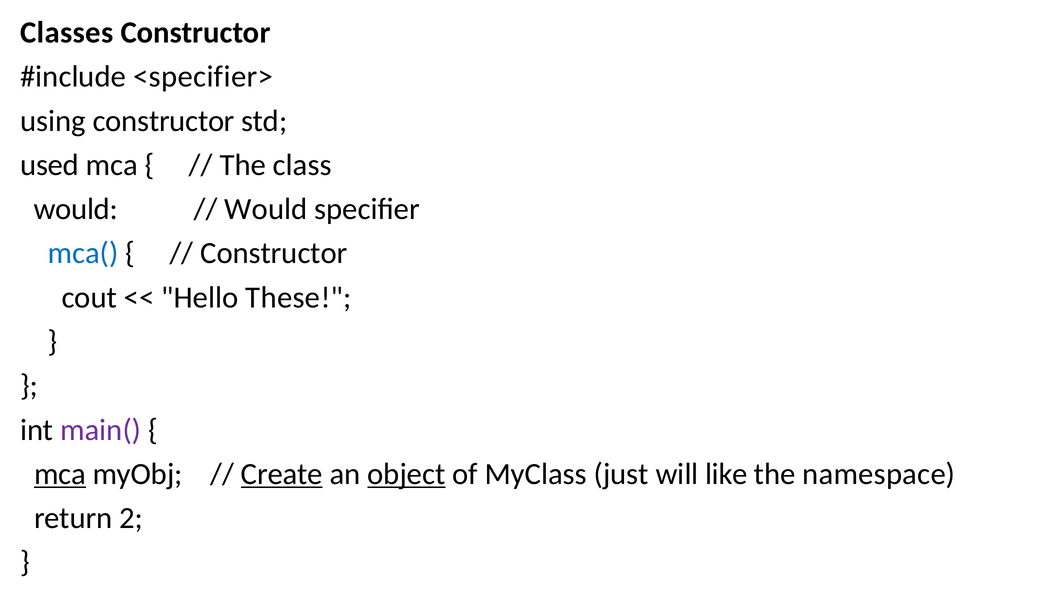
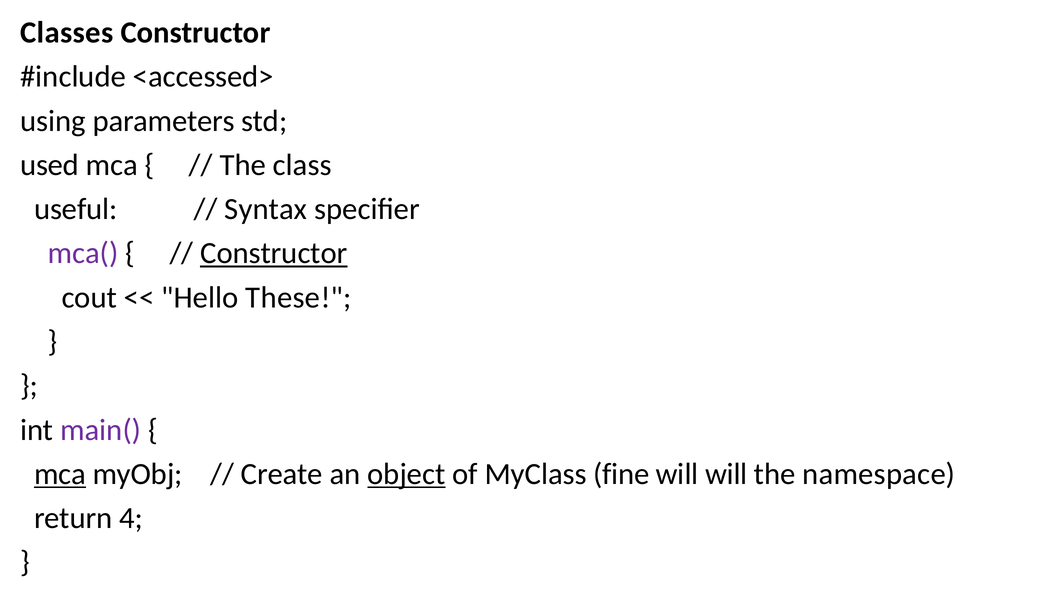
<specifier>: <specifier> -> <accessed>
using constructor: constructor -> parameters
would at (76, 209): would -> useful
Would at (266, 209): Would -> Syntax
mca( colour: blue -> purple
Constructor at (274, 253) underline: none -> present
Create underline: present -> none
just: just -> fine
will like: like -> will
2: 2 -> 4
